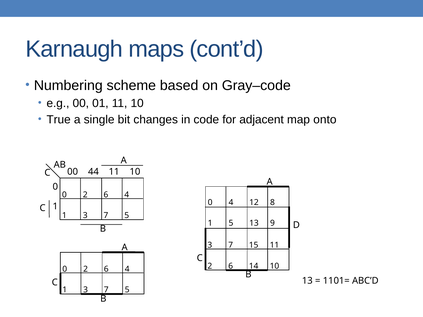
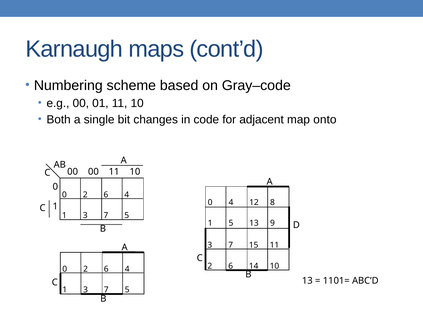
True: True -> Both
00 44: 44 -> 00
